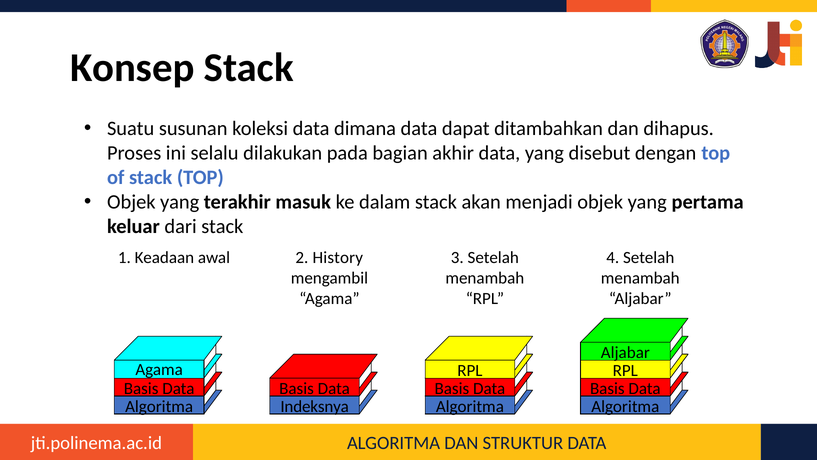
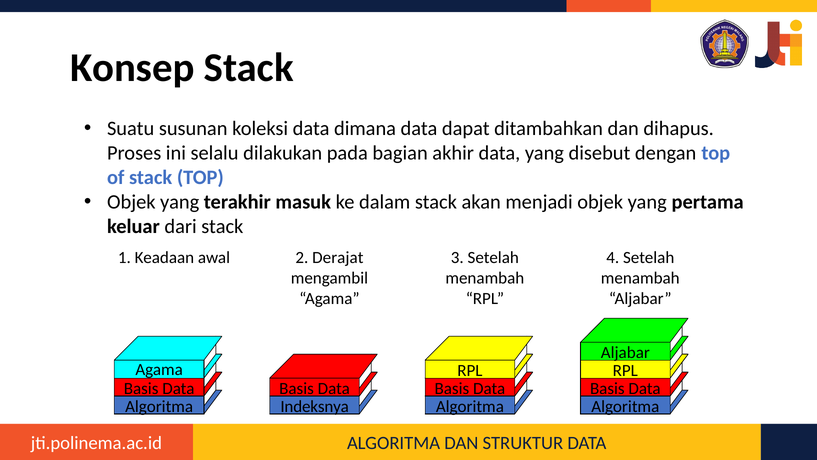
History: History -> Derajat
